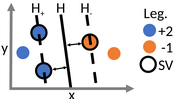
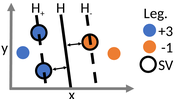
+2: +2 -> +3
